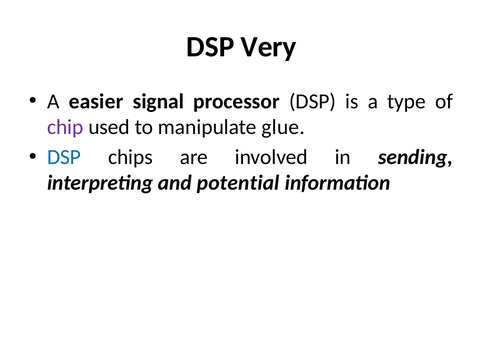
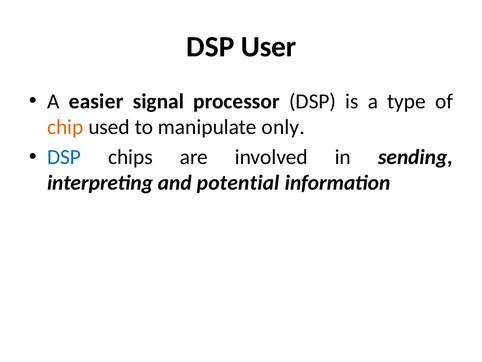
Very: Very -> User
chip colour: purple -> orange
glue: glue -> only
